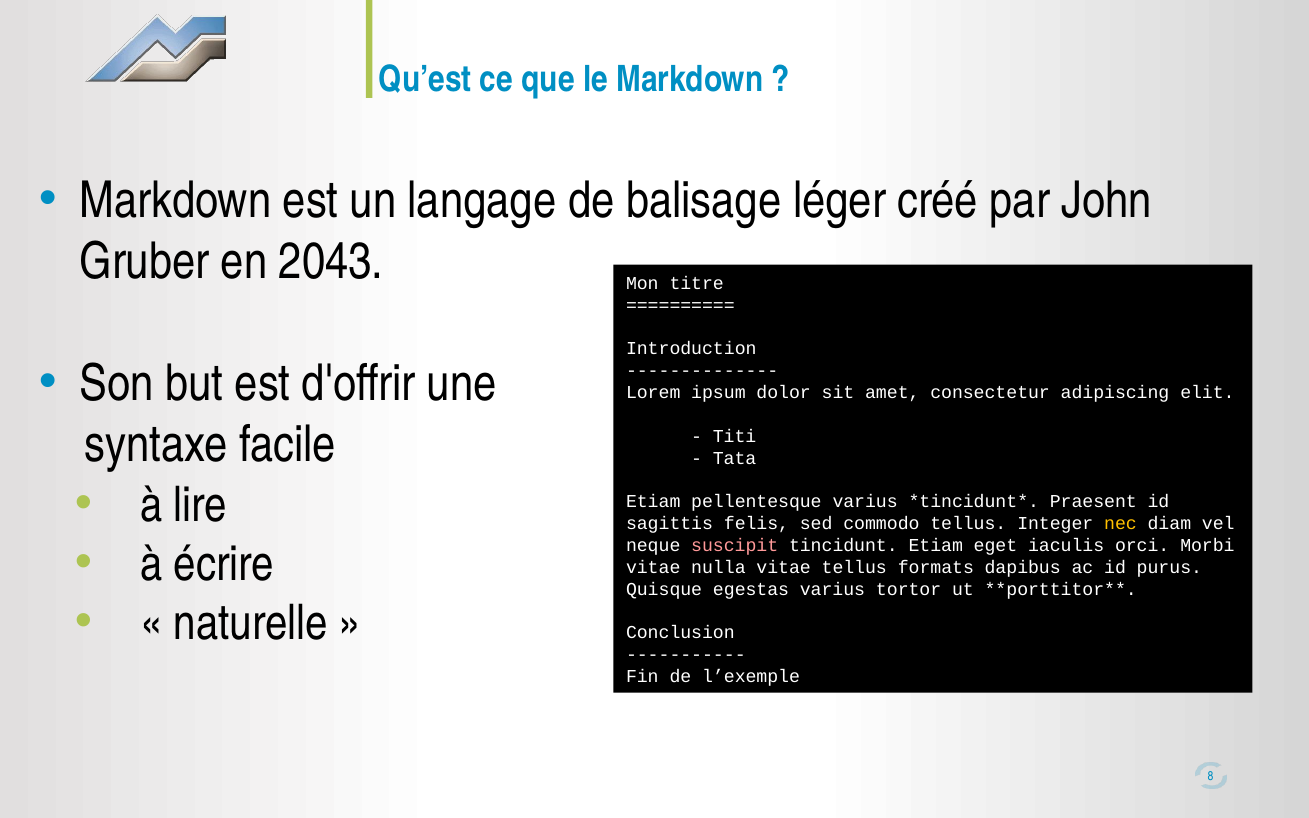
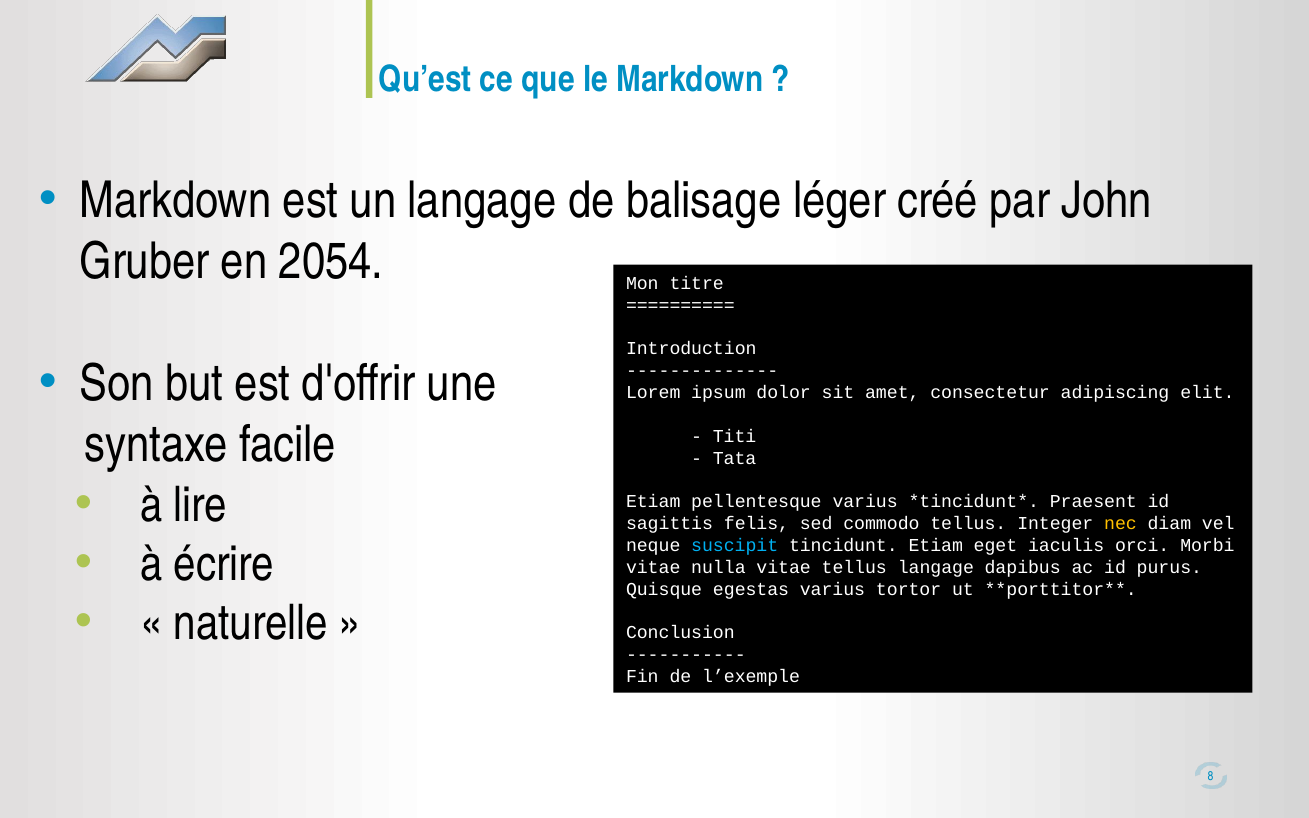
2043: 2043 -> 2054
suscipit colour: pink -> light blue
tellus formats: formats -> langage
